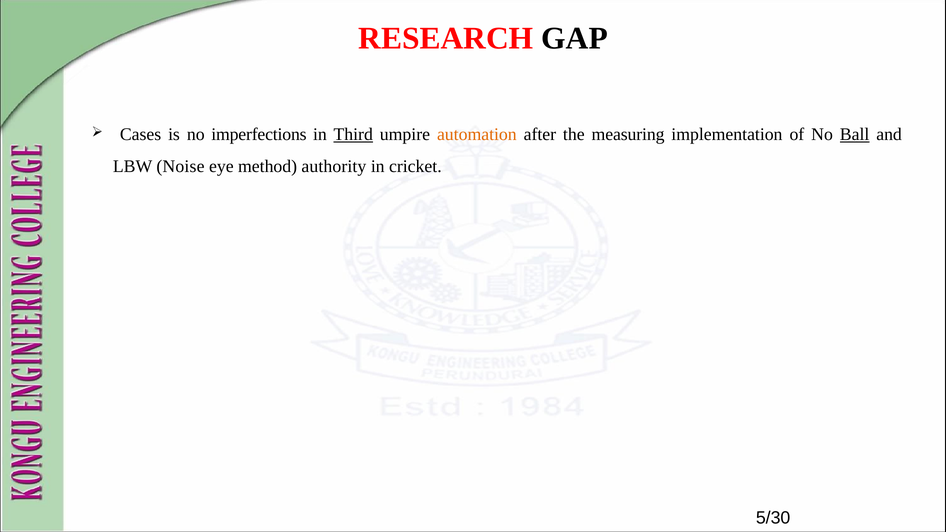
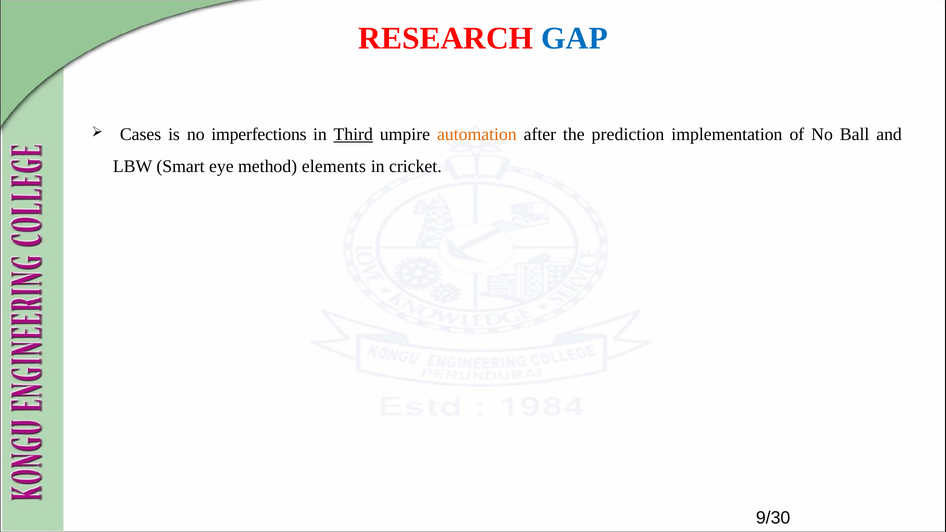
GAP colour: black -> blue
measuring: measuring -> prediction
Ball underline: present -> none
Noise: Noise -> Smart
authority: authority -> elements
5/30: 5/30 -> 9/30
